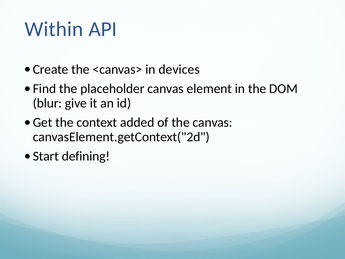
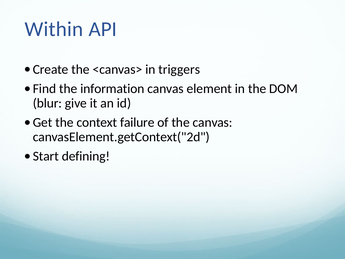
devices: devices -> triggers
placeholder: placeholder -> information
added: added -> failure
